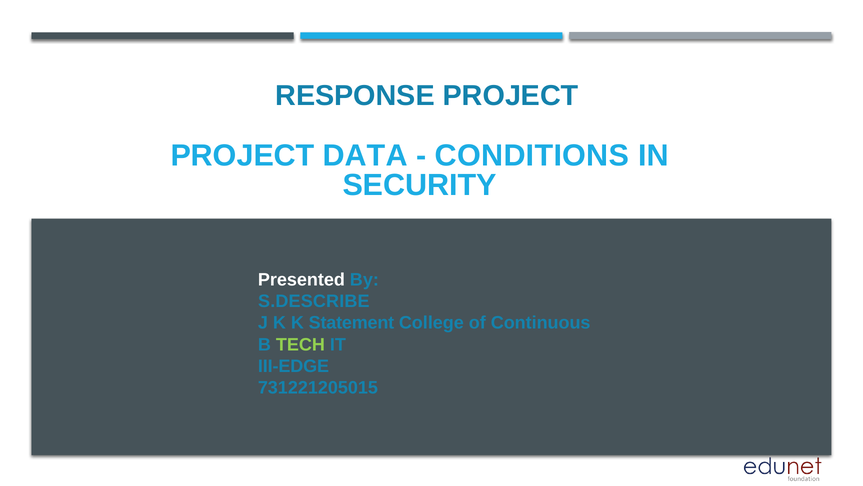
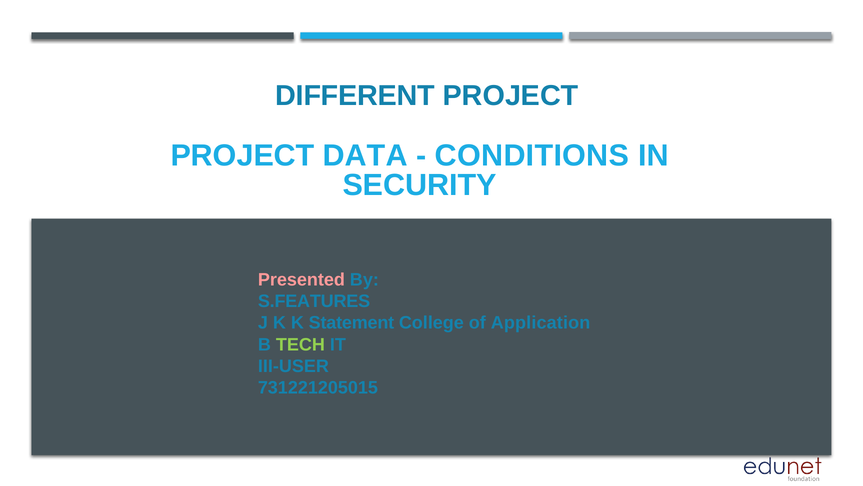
RESPONSE: RESPONSE -> DIFFERENT
Presented colour: white -> pink
S.DESCRIBE: S.DESCRIBE -> S.FEATURES
Continuous: Continuous -> Application
III-EDGE: III-EDGE -> III-USER
